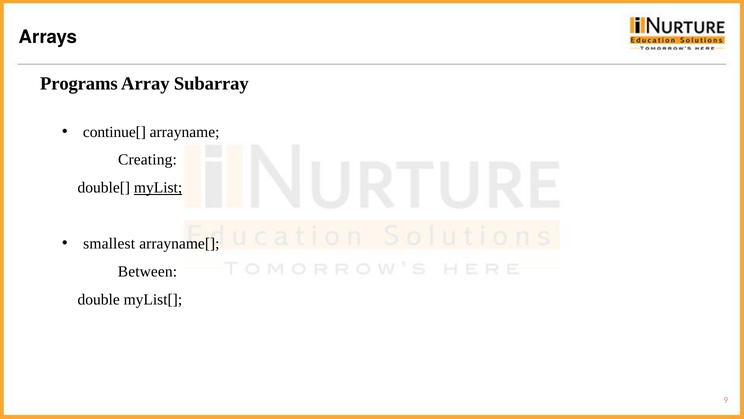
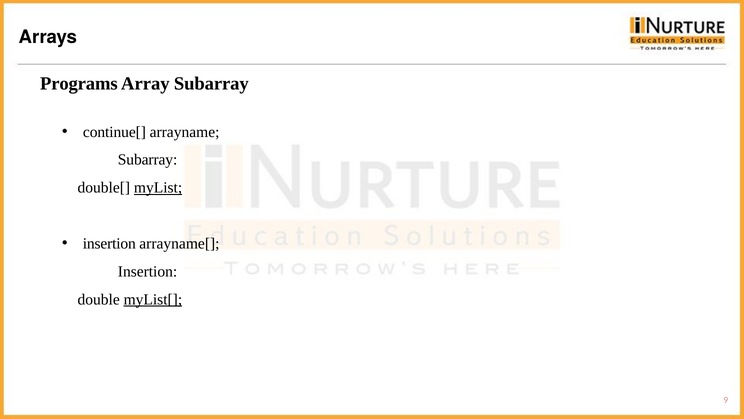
Creating at (147, 160): Creating -> Subarray
smallest at (109, 243): smallest -> insertion
Between at (147, 271): Between -> Insertion
myList[ underline: none -> present
